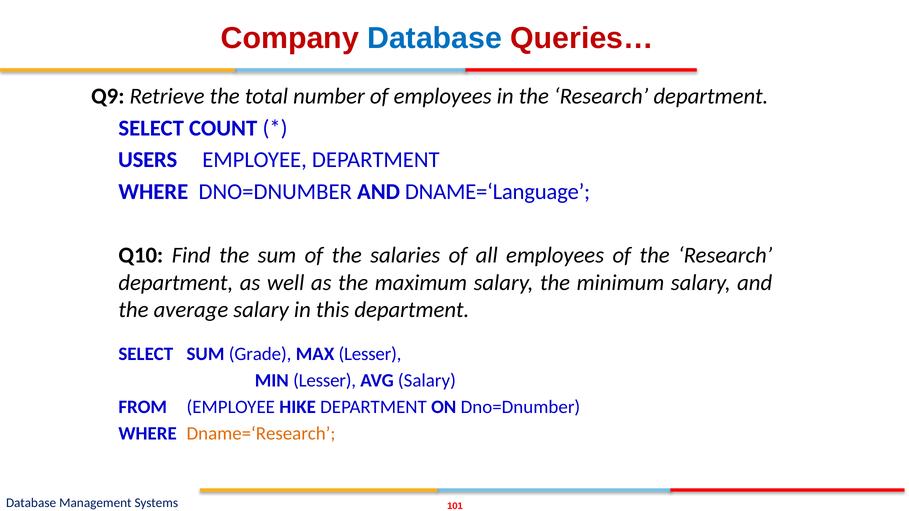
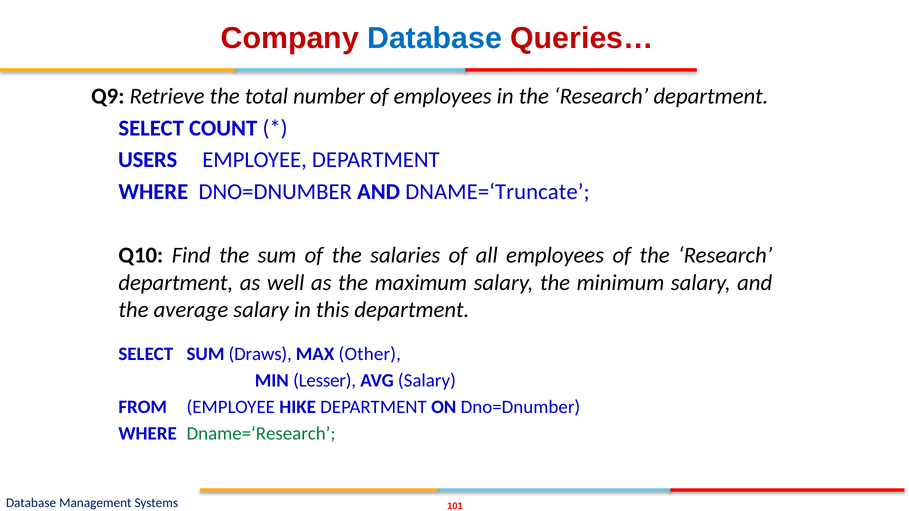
DNAME=‘Language: DNAME=‘Language -> DNAME=‘Truncate
Grade: Grade -> Draws
MAX Lesser: Lesser -> Other
Dname=‘Research colour: orange -> green
